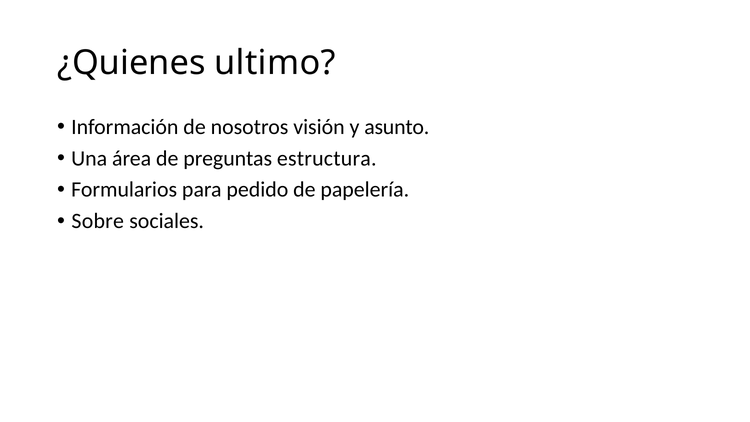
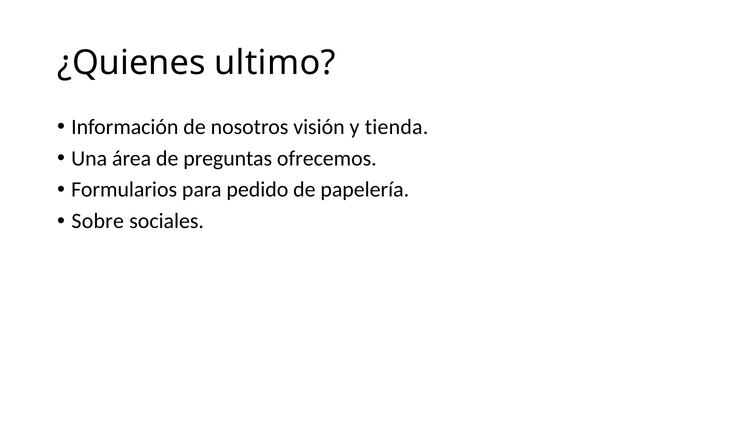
asunto: asunto -> tienda
estructura: estructura -> ofrecemos
